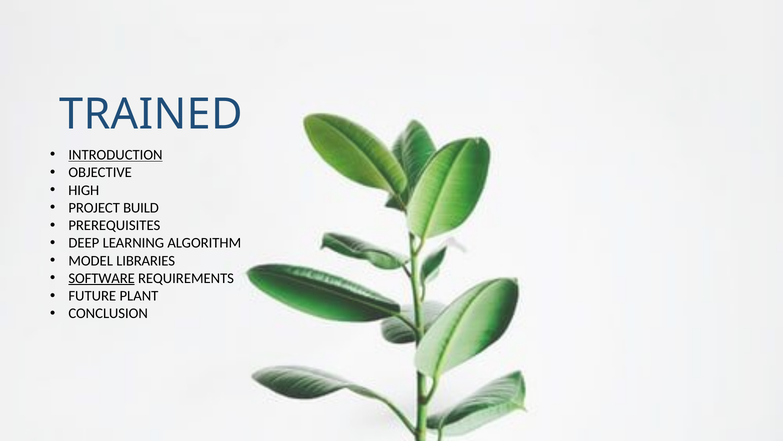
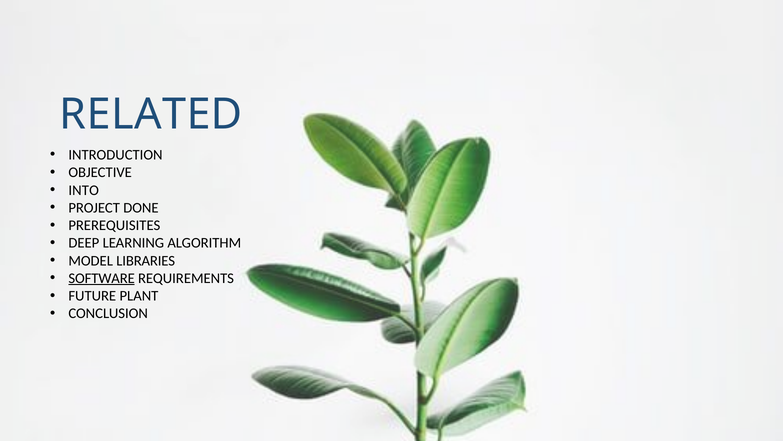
TRAINED: TRAINED -> RELATED
INTRODUCTION underline: present -> none
HIGH: HIGH -> INTO
BUILD: BUILD -> DONE
